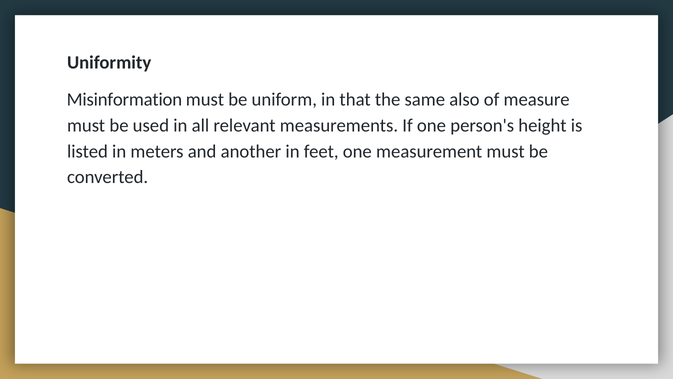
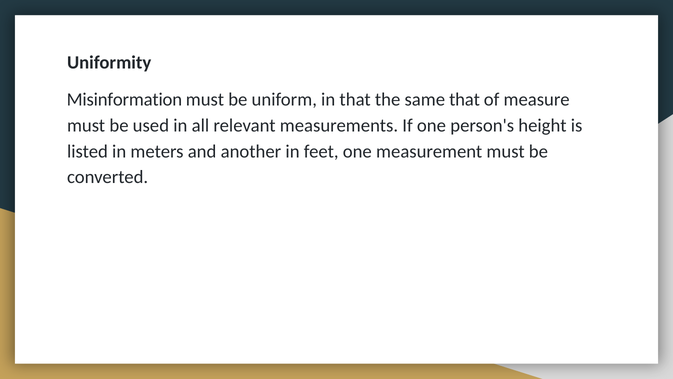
same also: also -> that
